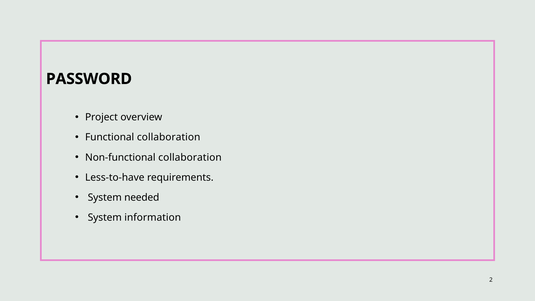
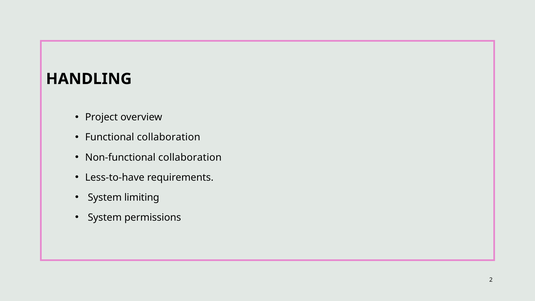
PASSWORD: PASSWORD -> HANDLING
needed: needed -> limiting
information: information -> permissions
